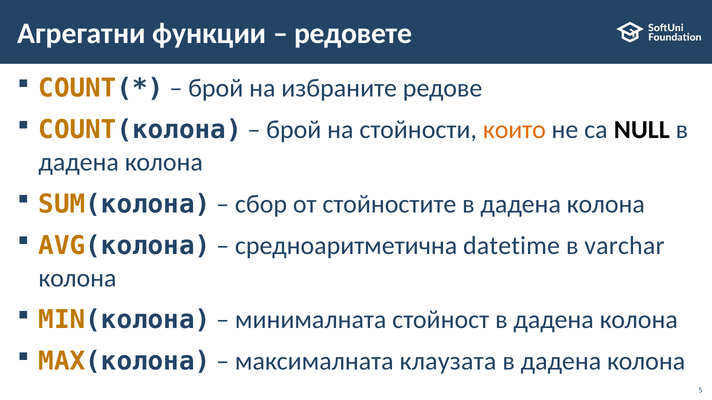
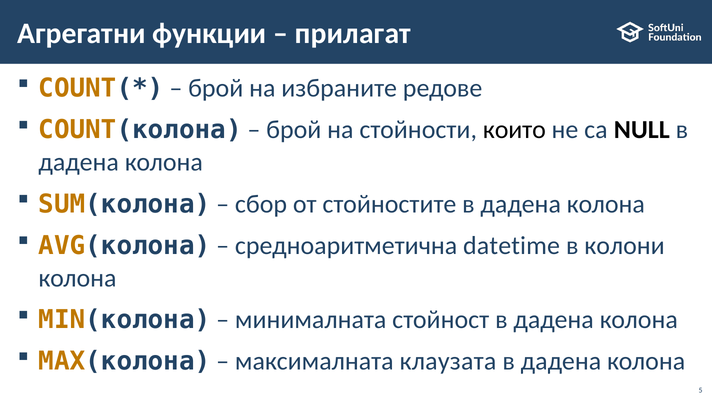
редовете: редовете -> прилагат
които colour: orange -> black
varchar: varchar -> колони
